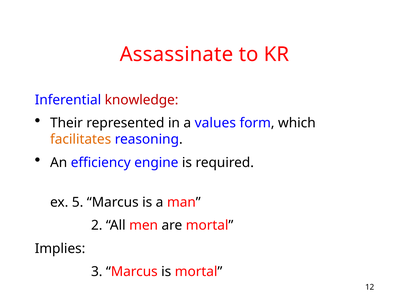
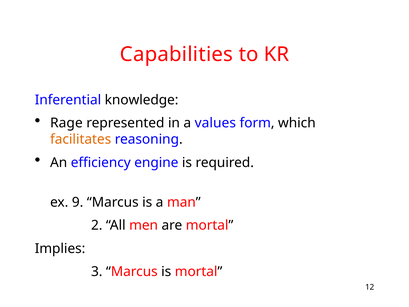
Assassinate: Assassinate -> Capabilities
knowledge colour: red -> black
Their: Their -> Rage
5: 5 -> 9
